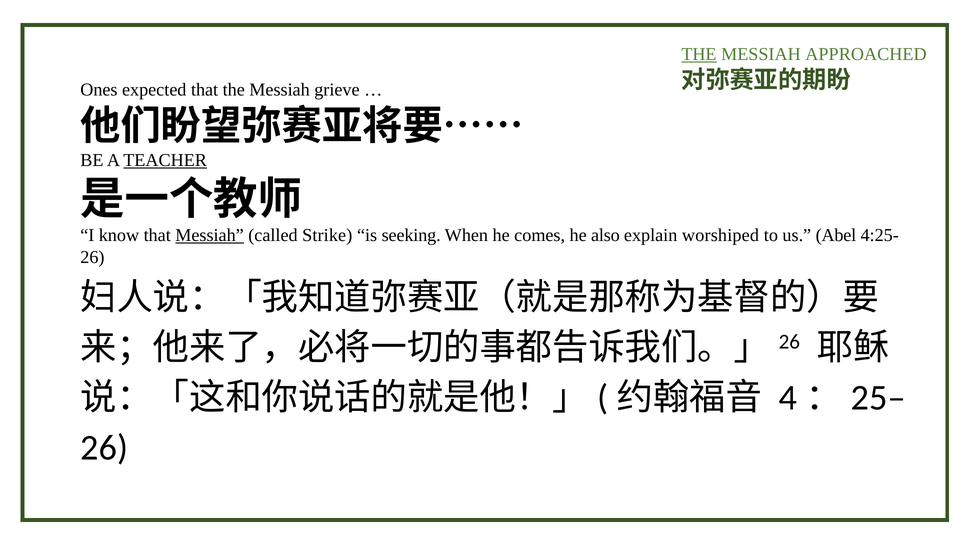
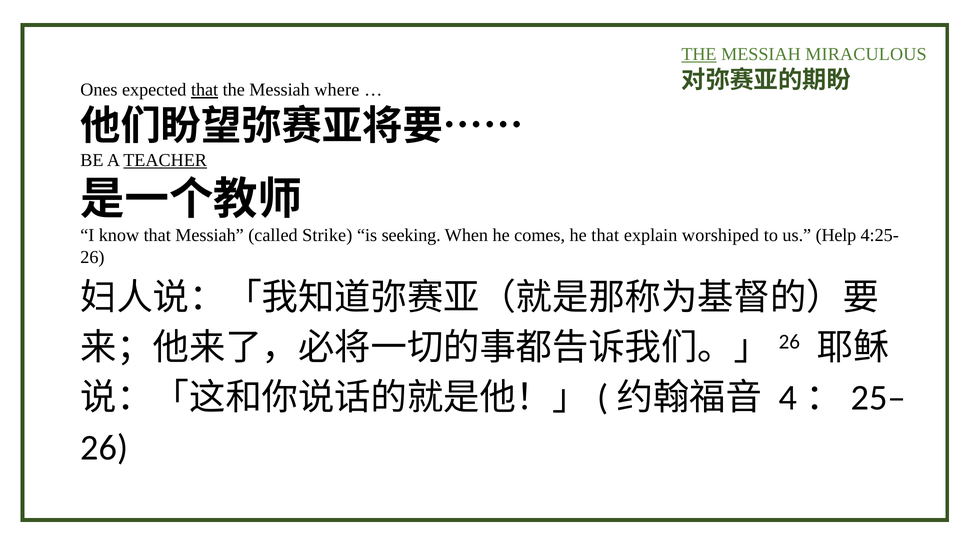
APPROACHED: APPROACHED -> MIRACULOUS
that at (205, 90) underline: none -> present
grieve: grieve -> where
Messiah at (210, 235) underline: present -> none
he also: also -> that
Abel: Abel -> Help
